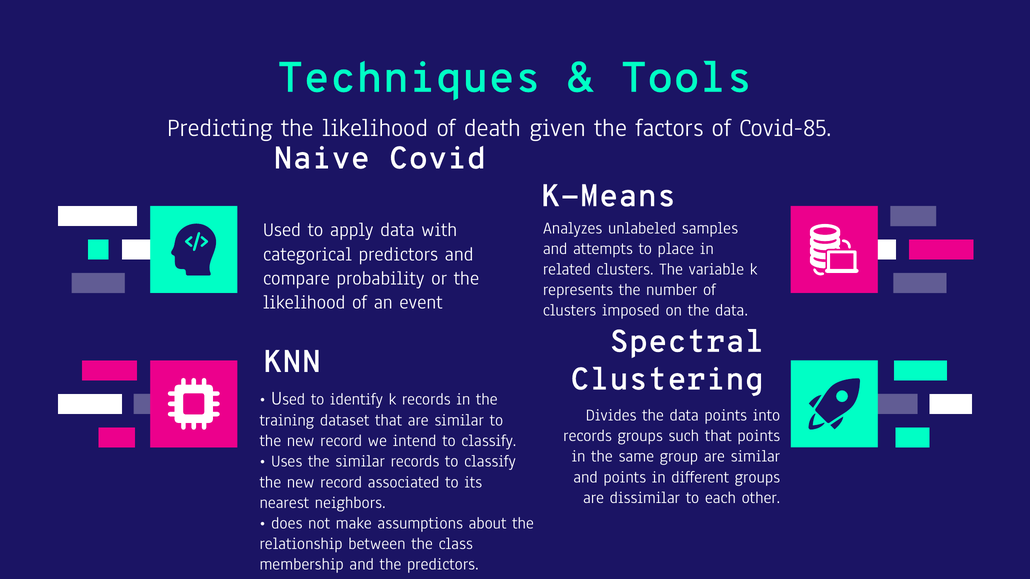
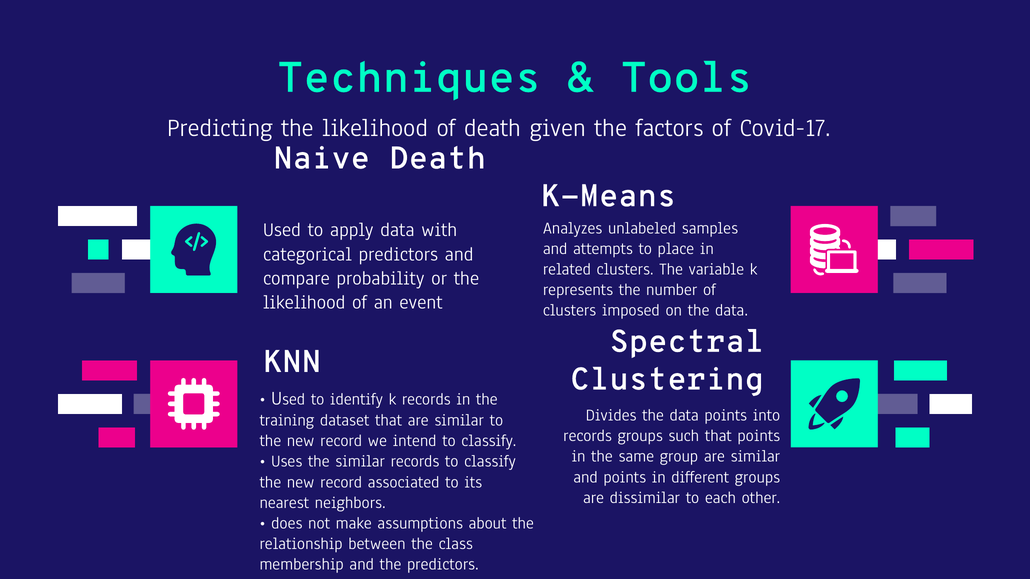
Covid-85: Covid-85 -> Covid-17
Naive Covid: Covid -> Death
